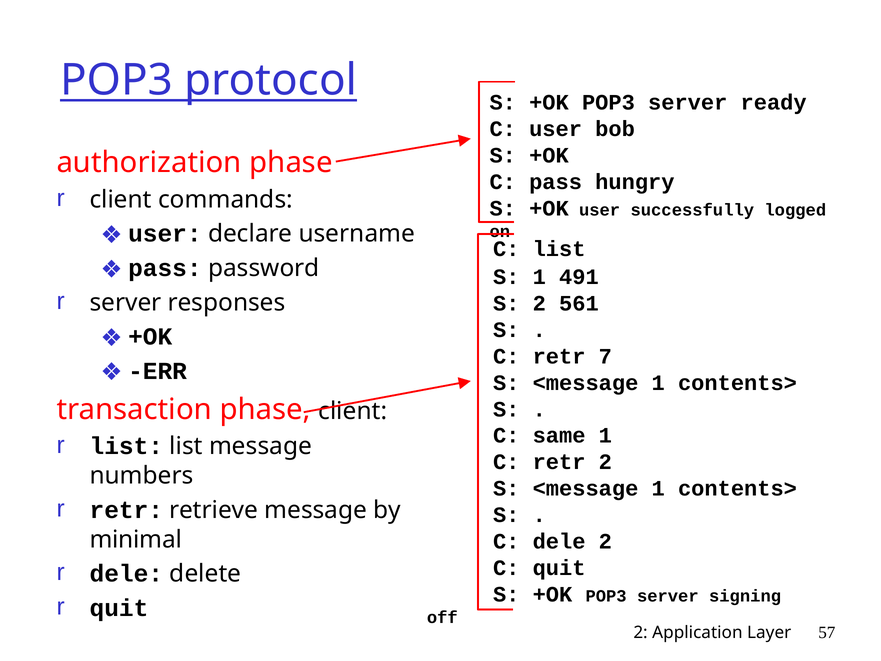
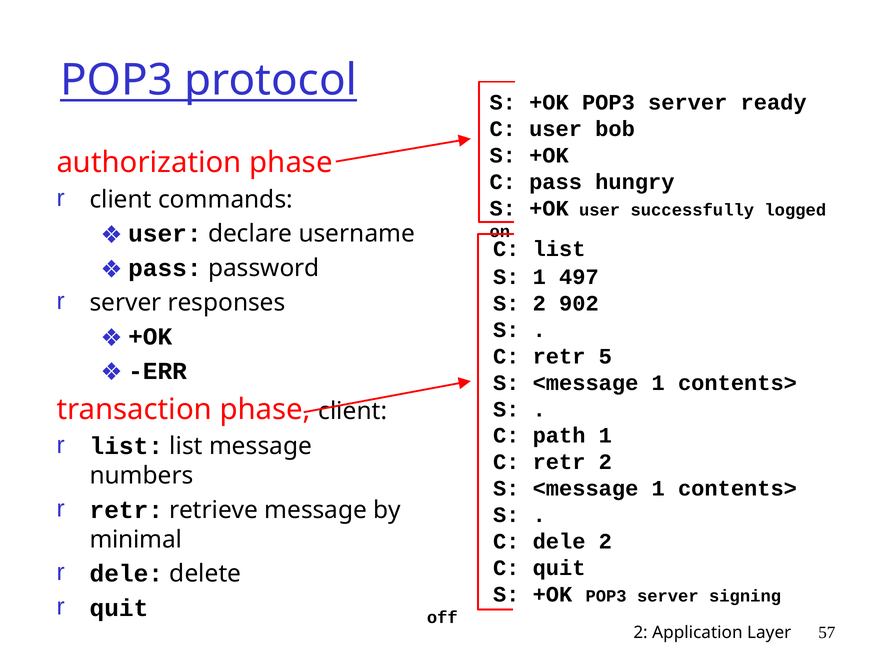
491: 491 -> 497
561: 561 -> 902
7: 7 -> 5
same: same -> path
